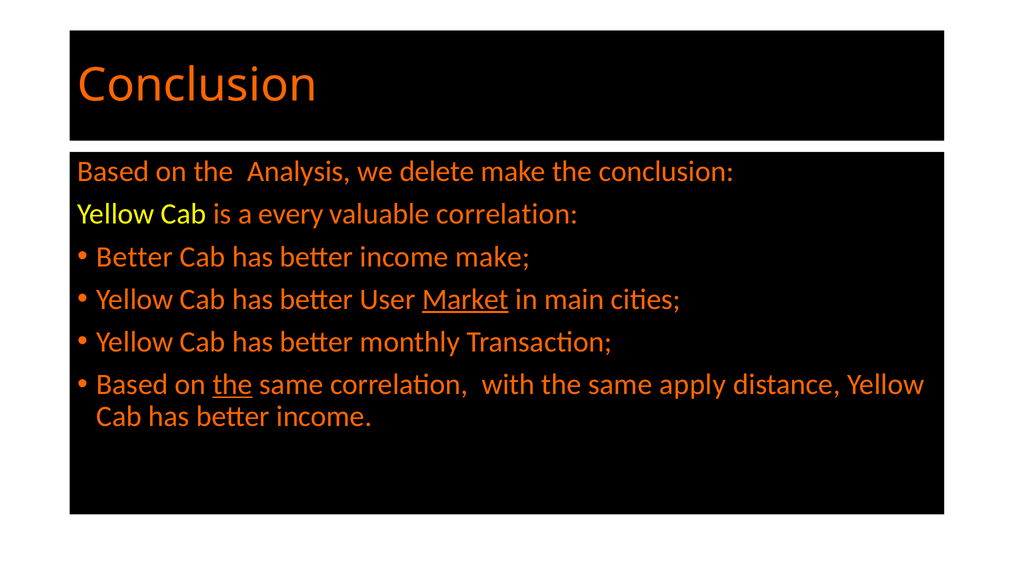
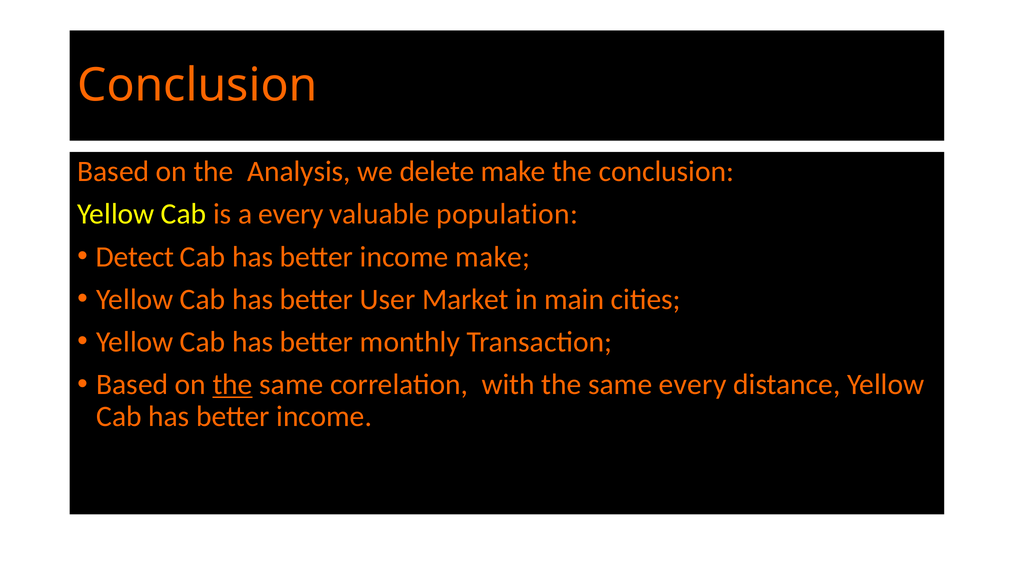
valuable correlation: correlation -> population
Better at (135, 256): Better -> Detect
Market underline: present -> none
same apply: apply -> every
